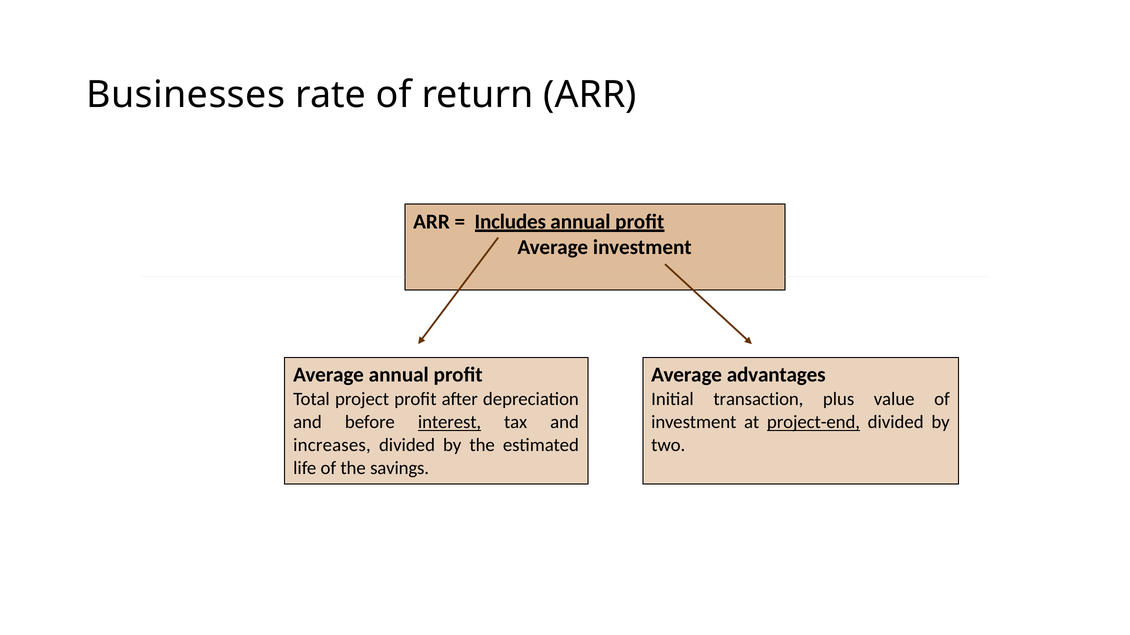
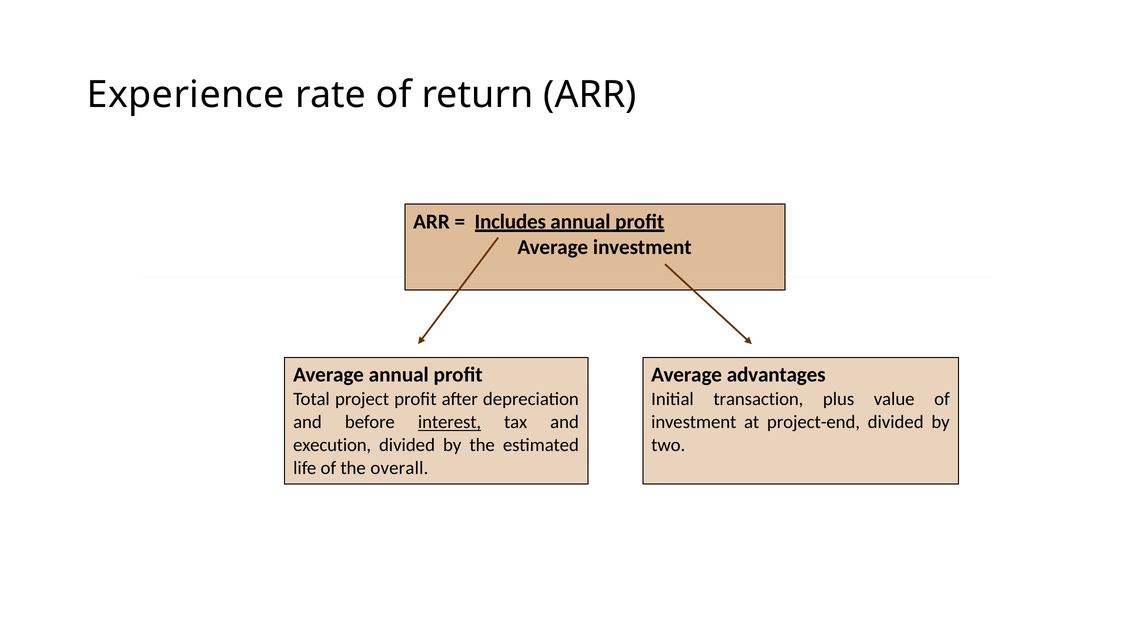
Businesses: Businesses -> Experience
project-end underline: present -> none
increases: increases -> execution
savings: savings -> overall
